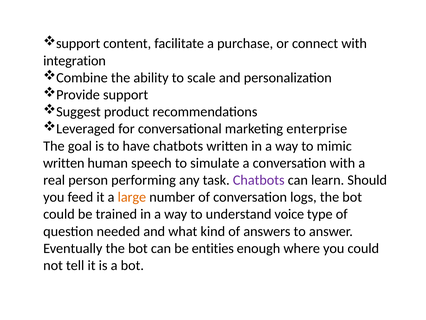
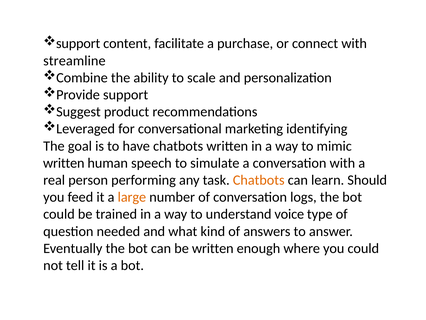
integration: integration -> streamline
enterprise: enterprise -> identifying
Chatbots at (259, 180) colour: purple -> orange
be entities: entities -> written
